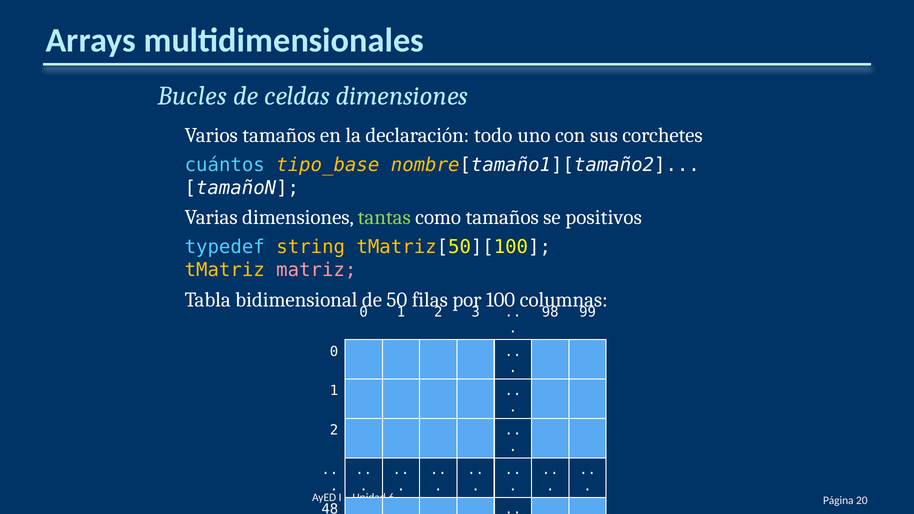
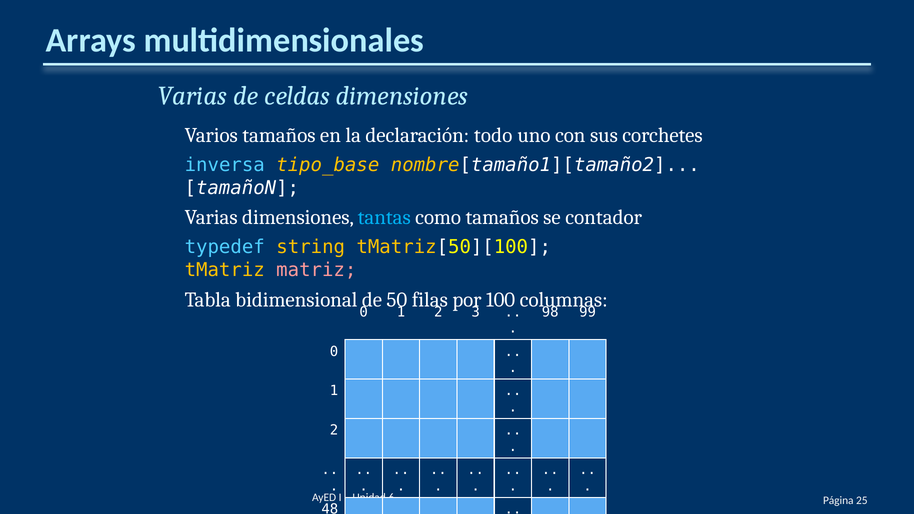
Bucles at (192, 96): Bucles -> Varias
cuántos: cuántos -> inversa
tantas colour: light green -> light blue
positivos: positivos -> contador
20: 20 -> 25
